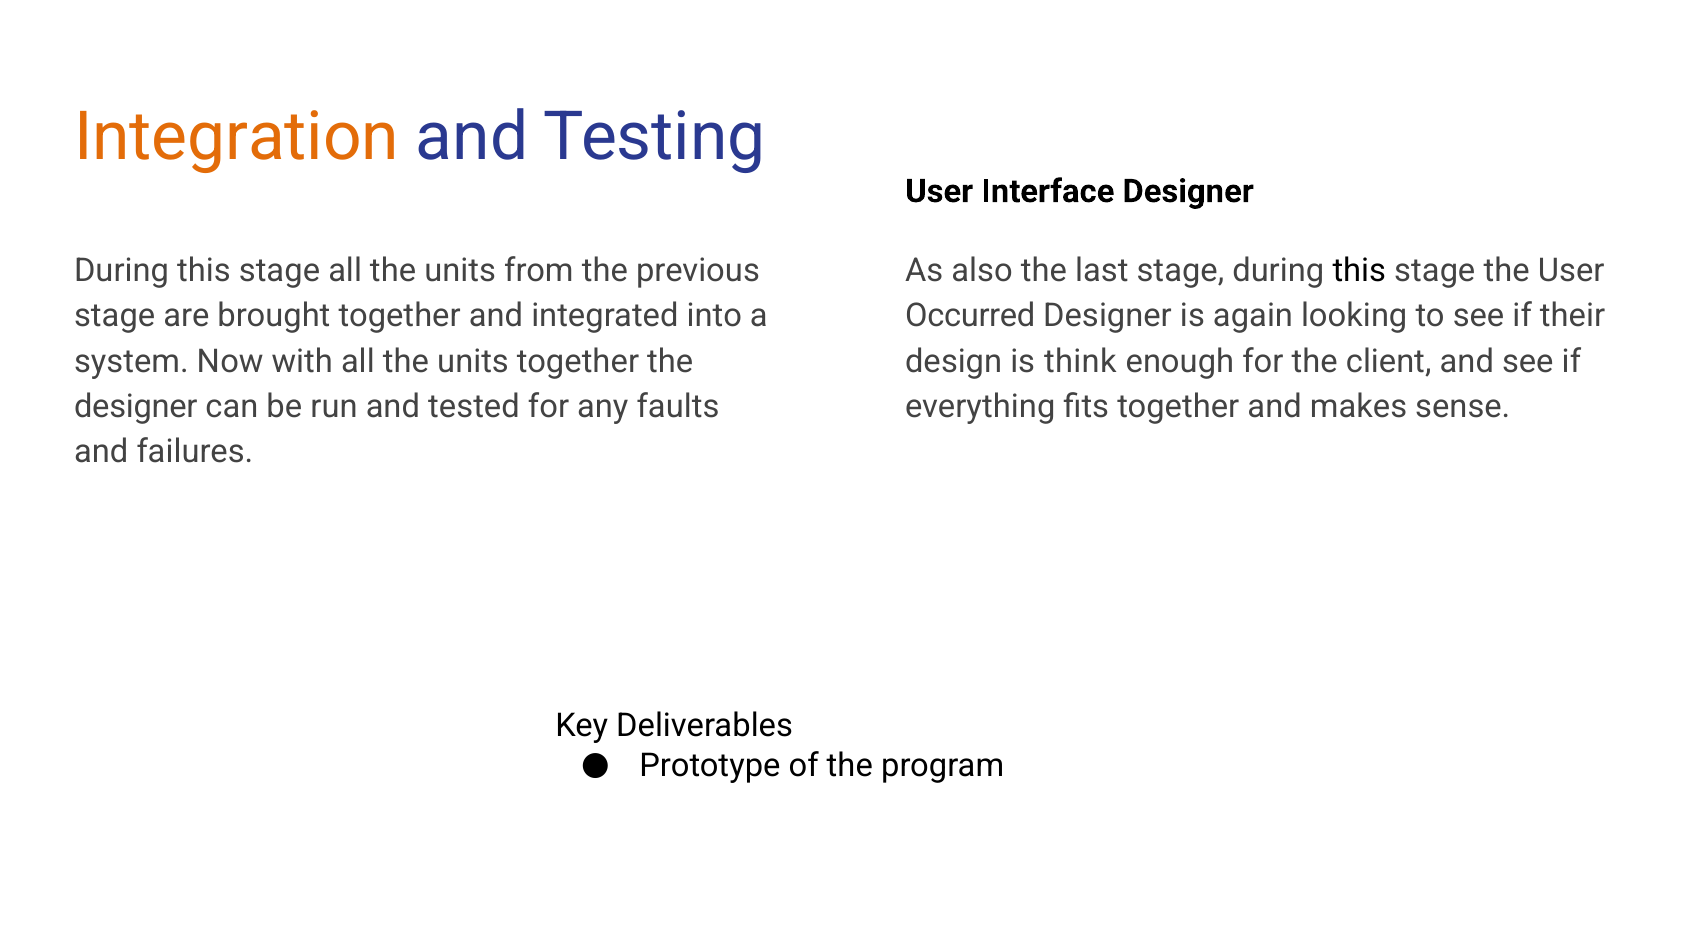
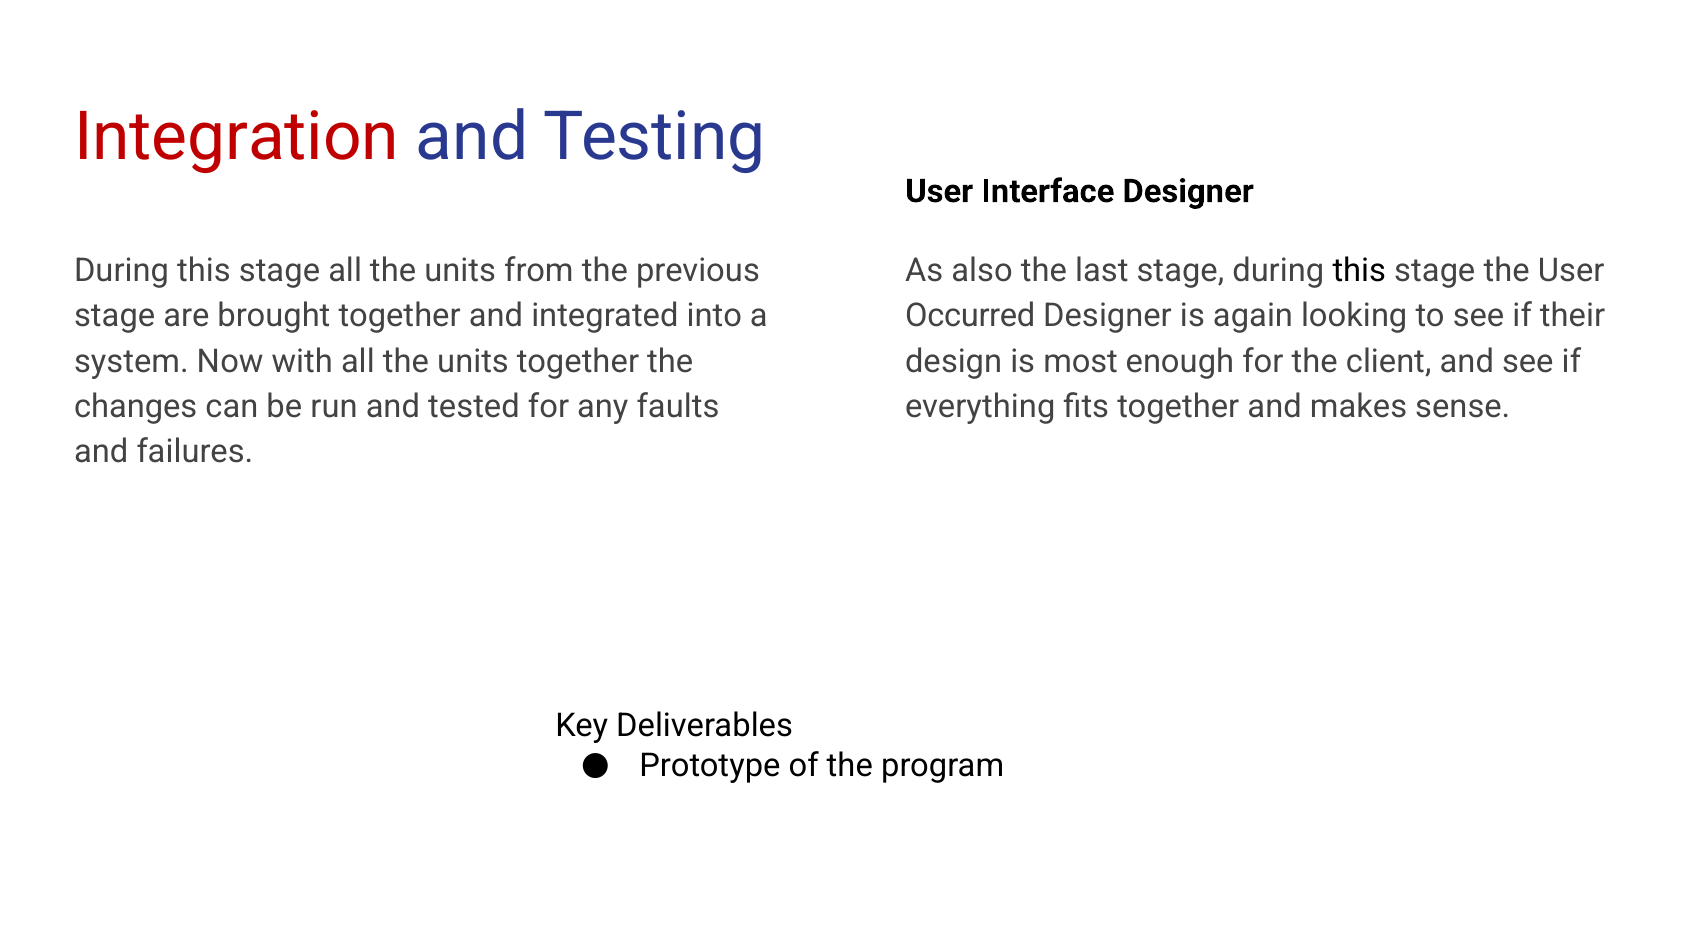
Integration colour: orange -> red
think: think -> most
designer at (136, 406): designer -> changes
